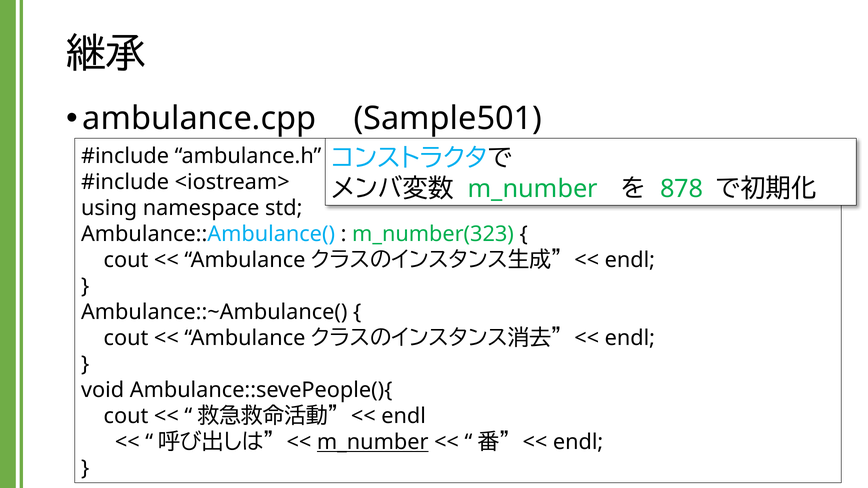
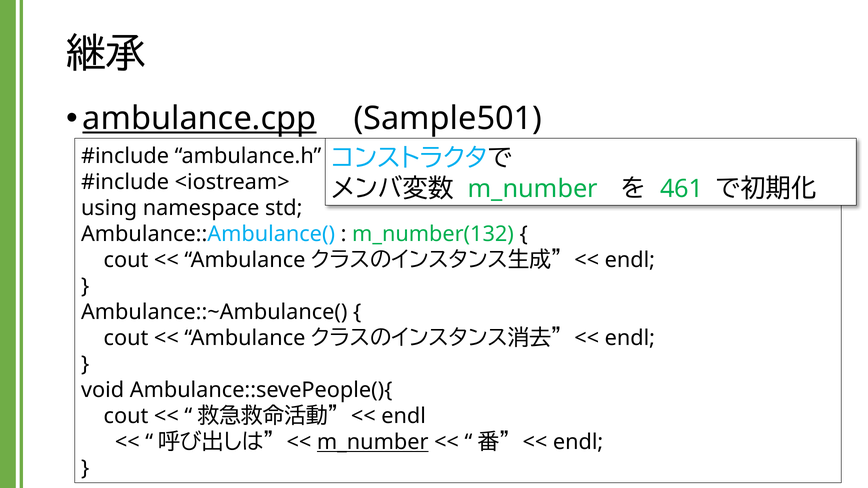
ambulance.cpp underline: none -> present
878: 878 -> 461
m_number(323: m_number(323 -> m_number(132
